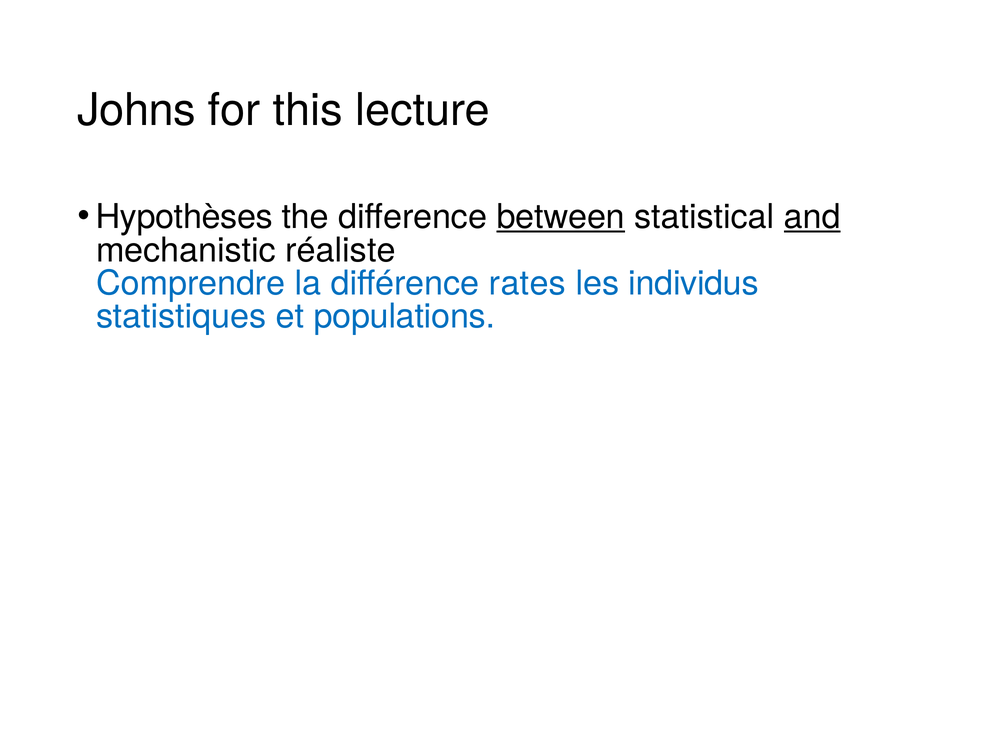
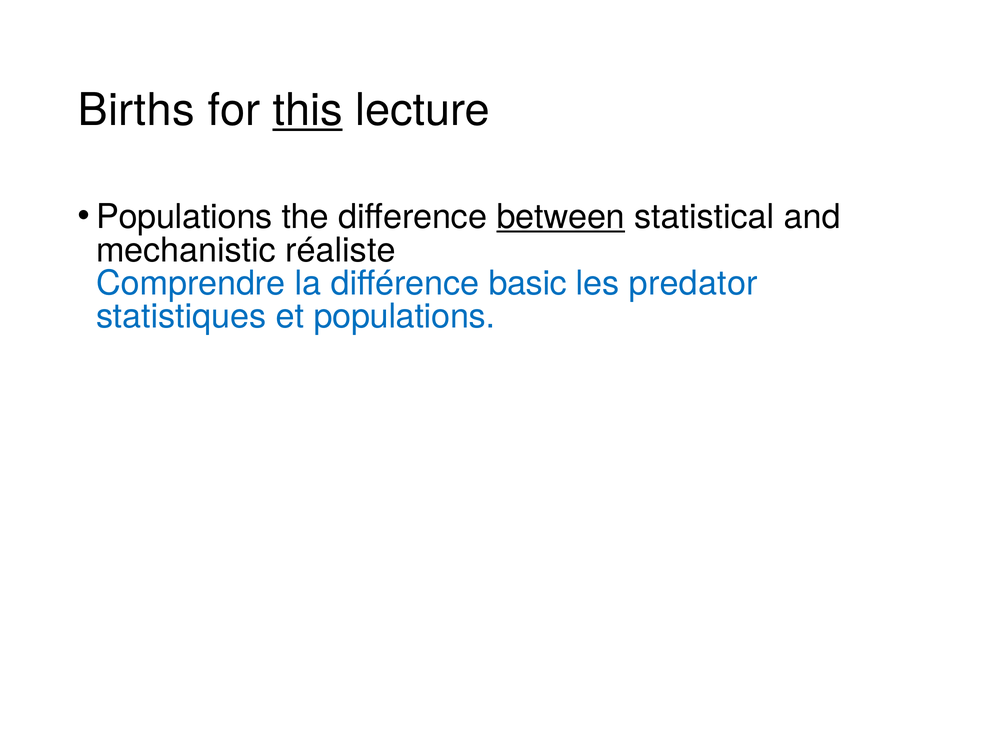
Johns: Johns -> Births
this underline: none -> present
Hypothèses at (184, 217): Hypothèses -> Populations
and at (812, 217) underline: present -> none
rates: rates -> basic
les individus: individus -> predator
